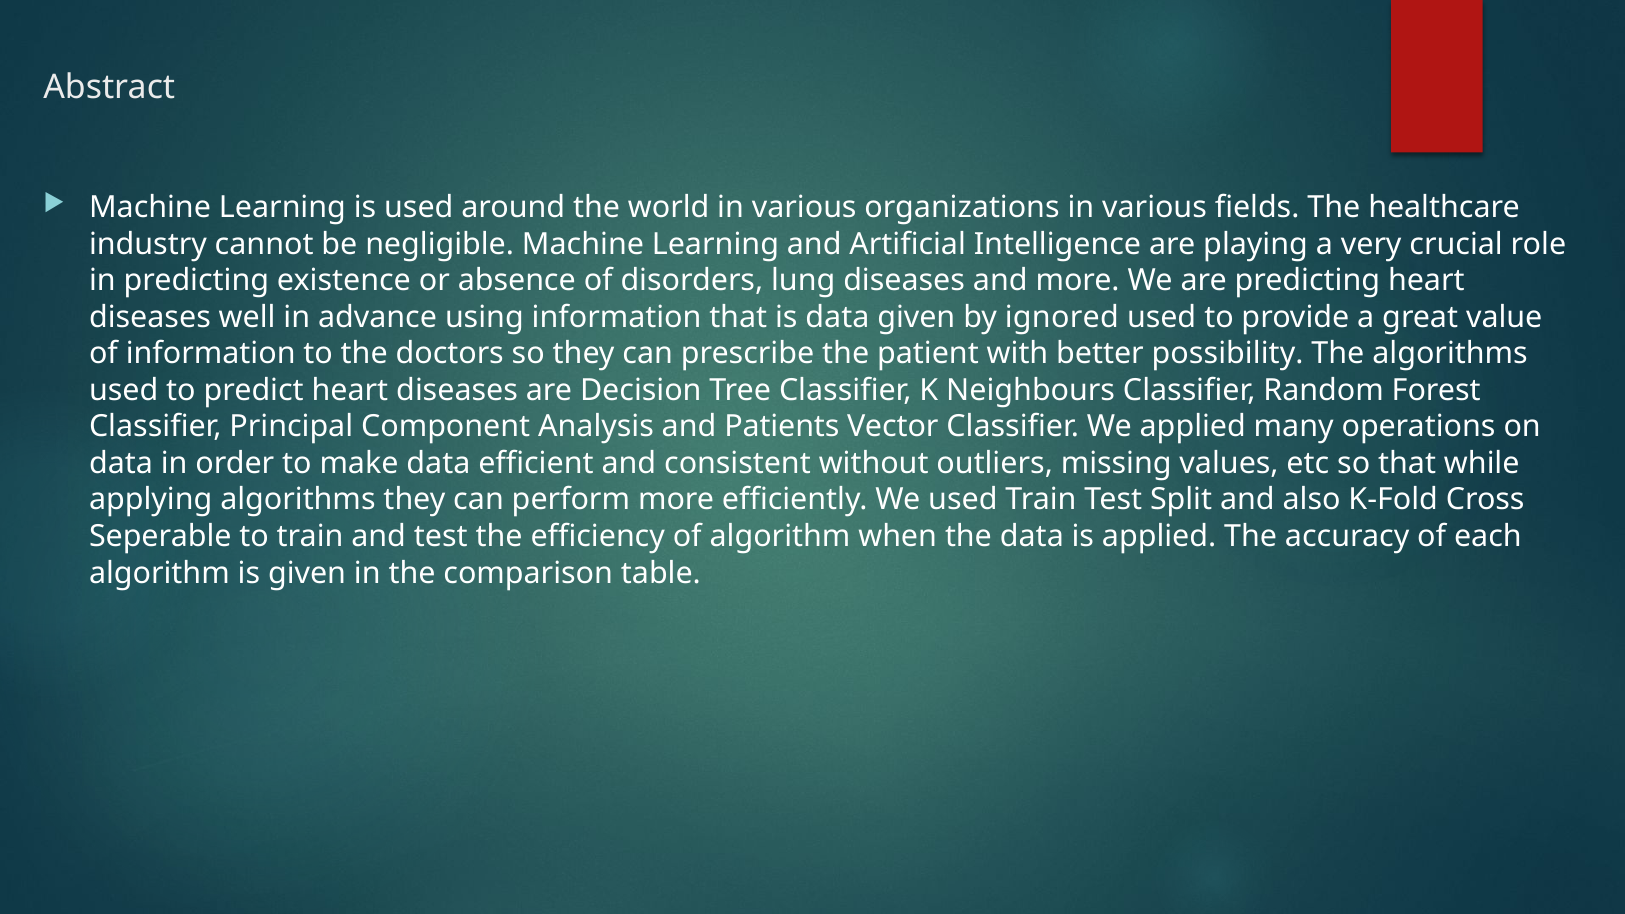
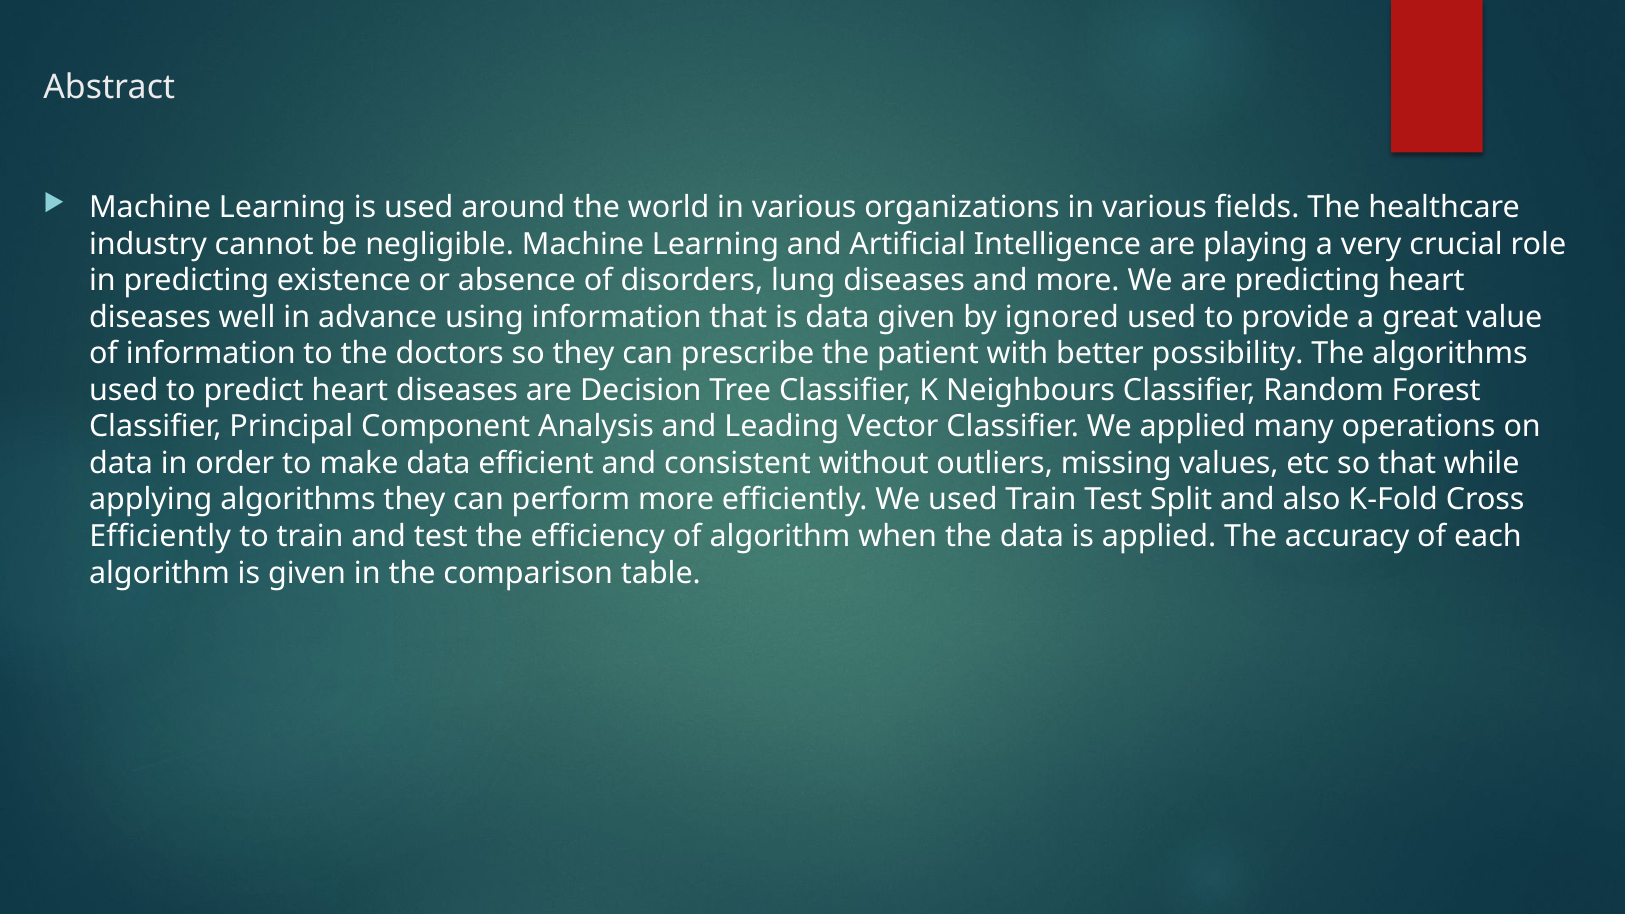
Patients: Patients -> Leading
Seperable at (160, 537): Seperable -> Efficiently
